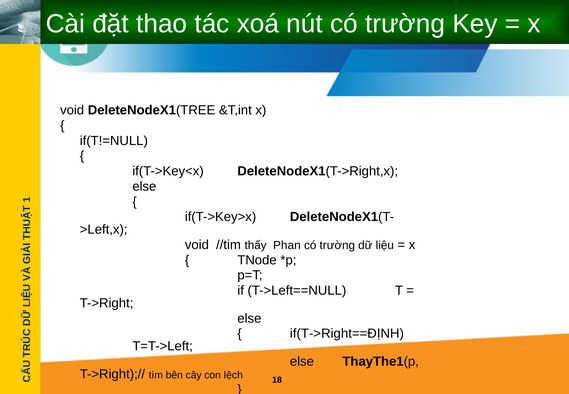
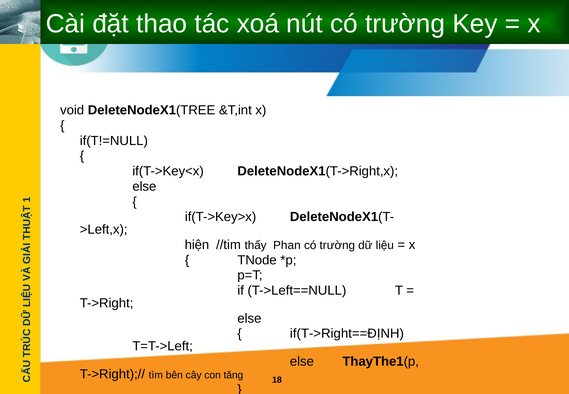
void at (197, 245): void -> hiện
lệch: lệch -> tăng
